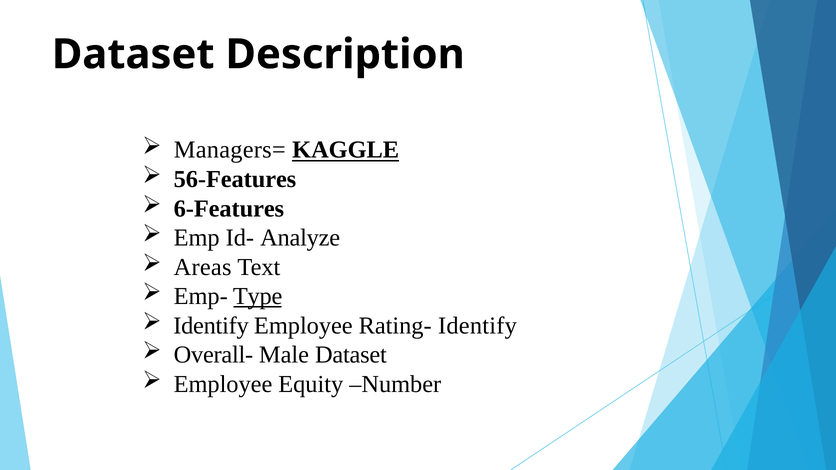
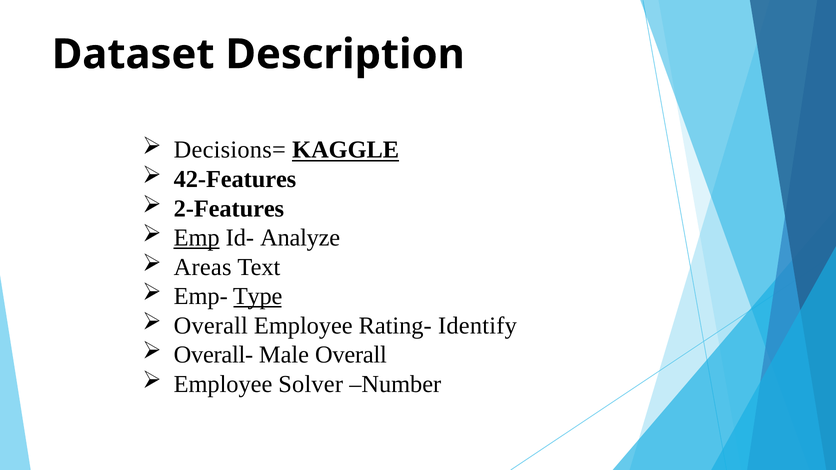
Managers=: Managers= -> Decisions=
56-Features: 56-Features -> 42-Features
6-Features: 6-Features -> 2-Features
Emp underline: none -> present
Identify at (211, 326): Identify -> Overall
Male Dataset: Dataset -> Overall
Equity: Equity -> Solver
